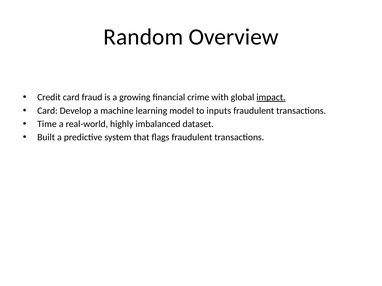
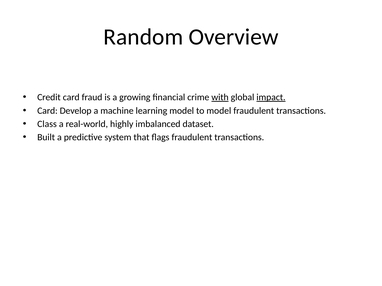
with underline: none -> present
to inputs: inputs -> model
Time: Time -> Class
